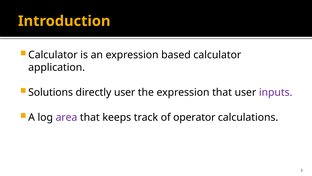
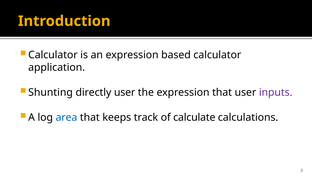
Solutions: Solutions -> Shunting
area colour: purple -> blue
operator: operator -> calculate
